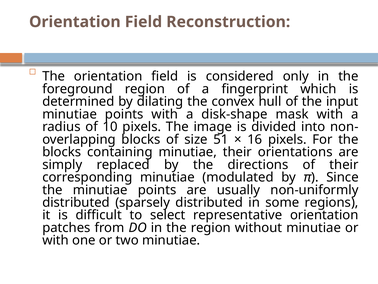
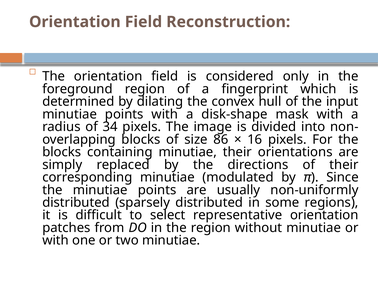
10: 10 -> 34
51: 51 -> 86
